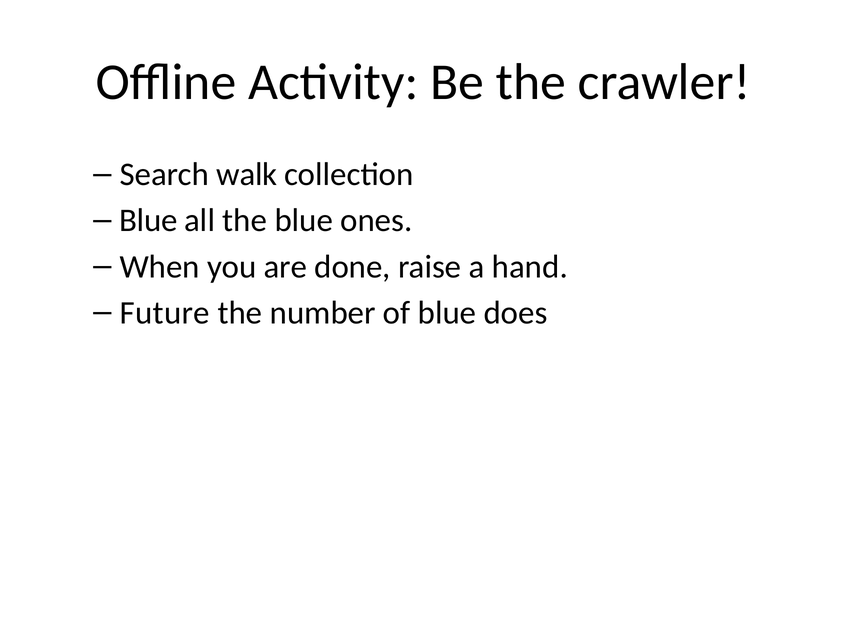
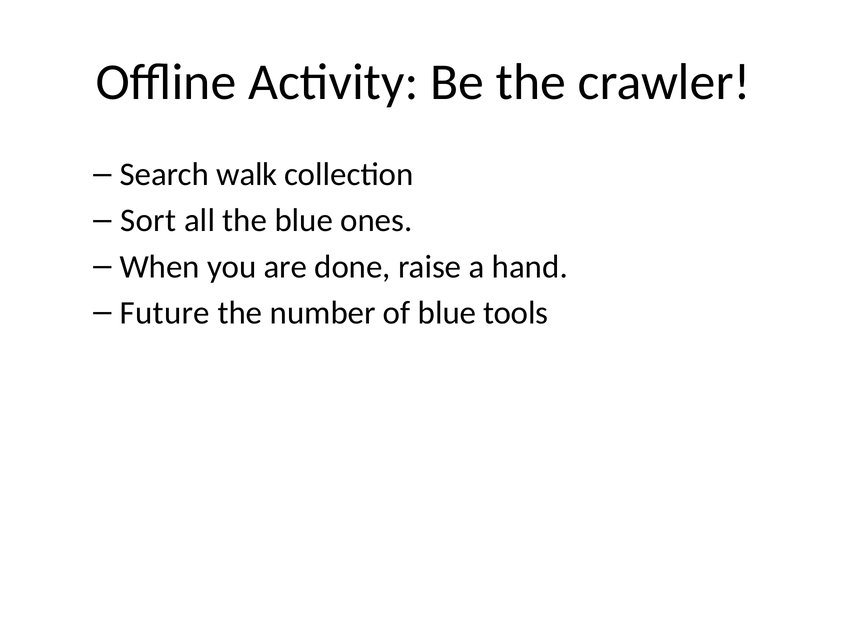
Blue at (148, 221): Blue -> Sort
does: does -> tools
